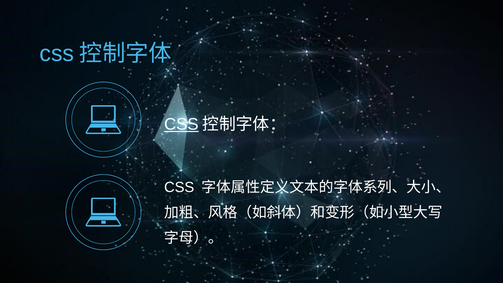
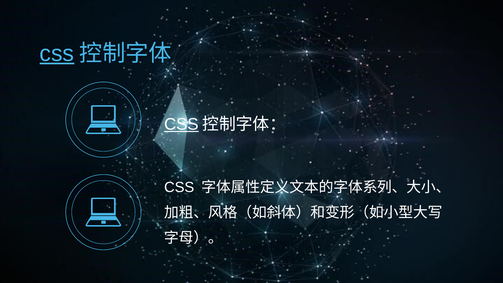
css at (57, 54) underline: none -> present
